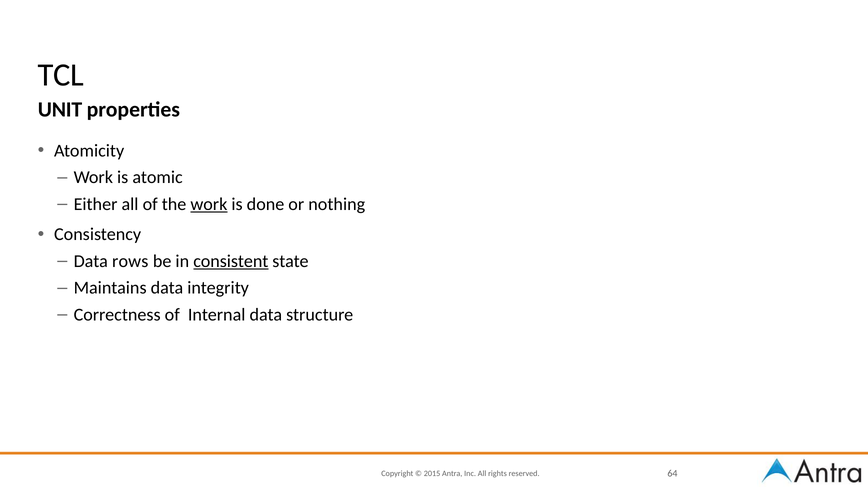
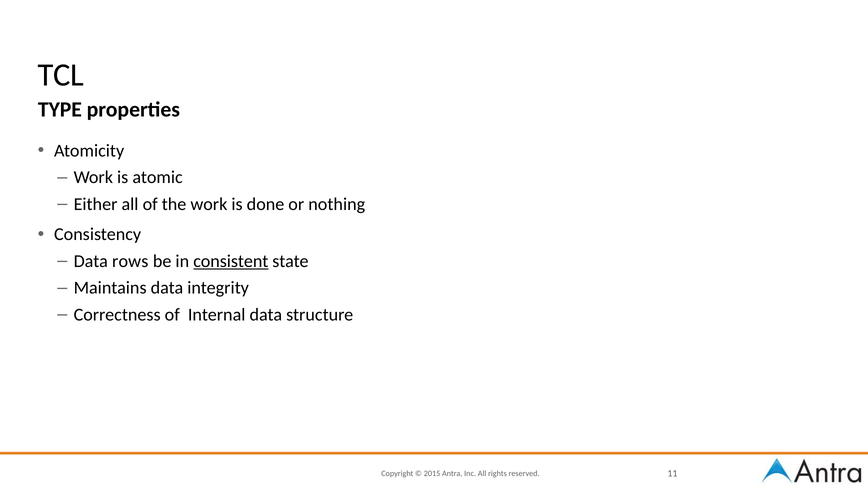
UNIT: UNIT -> TYPE
work at (209, 204) underline: present -> none
64: 64 -> 11
